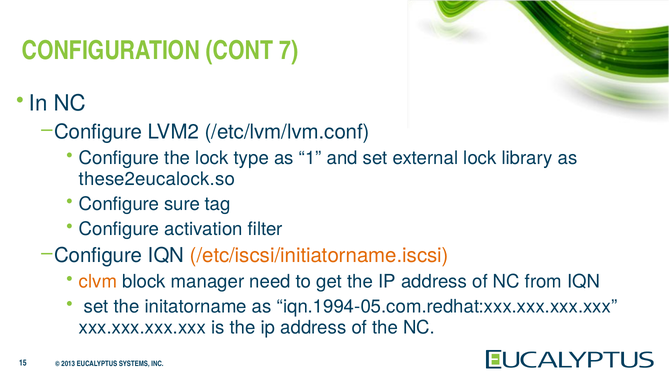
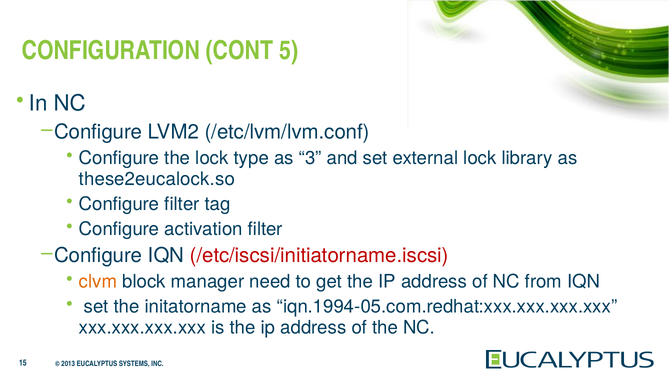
7: 7 -> 5
1: 1 -> 3
Configure sure: sure -> filter
/etc/iscsi/initiatorname.iscsi colour: orange -> red
